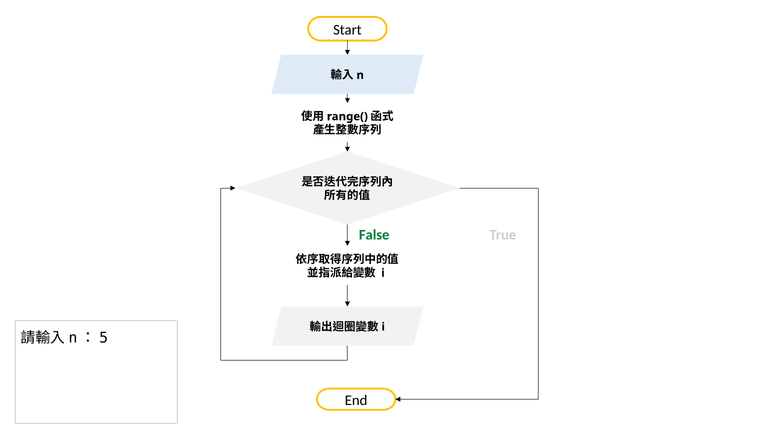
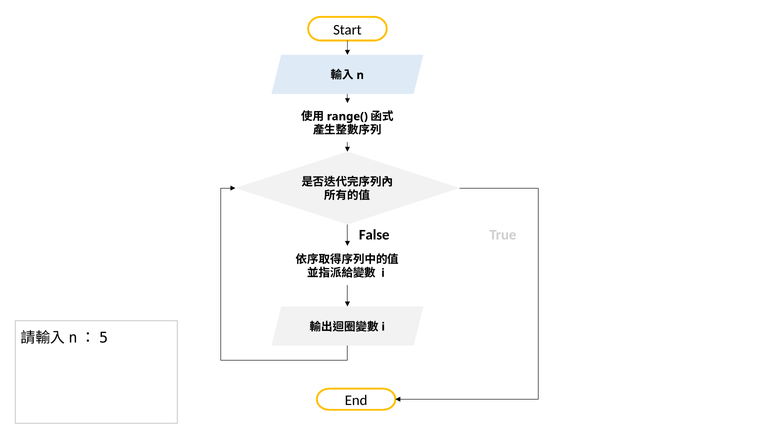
False colour: green -> black
